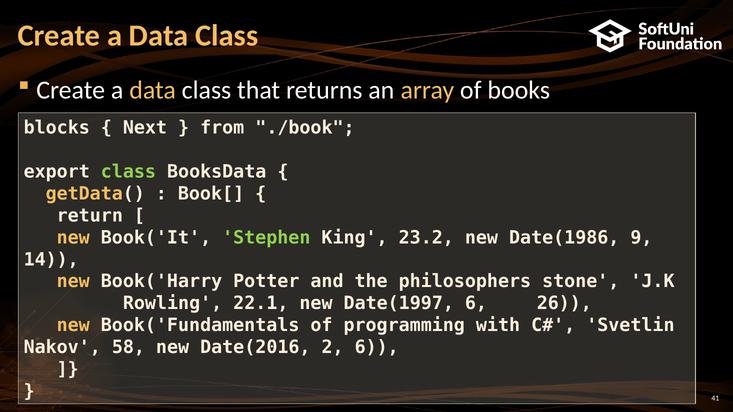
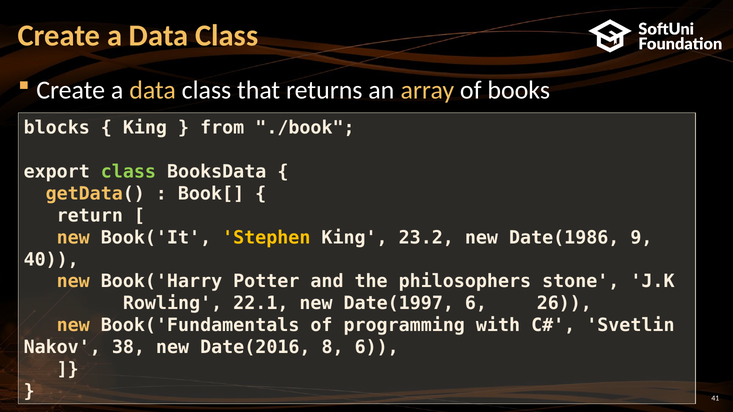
Next at (145, 128): Next -> King
Stephen colour: light green -> yellow
14: 14 -> 40
58: 58 -> 38
2: 2 -> 8
